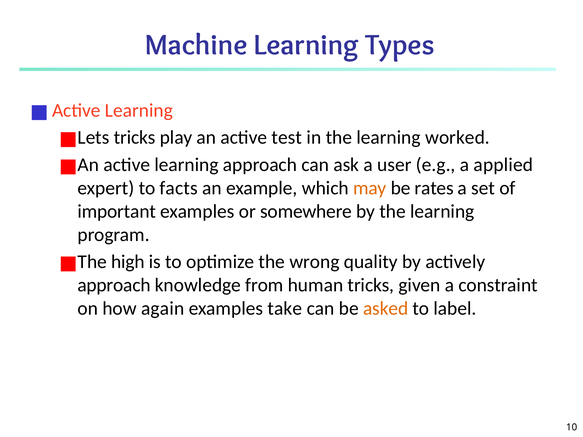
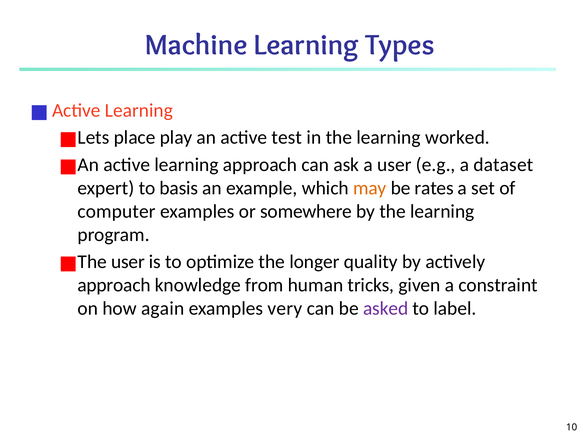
tricks at (135, 138): tricks -> place
applied: applied -> dataset
facts: facts -> basis
important: important -> computer
high at (128, 262): high -> user
wrong: wrong -> longer
take: take -> very
asked colour: orange -> purple
